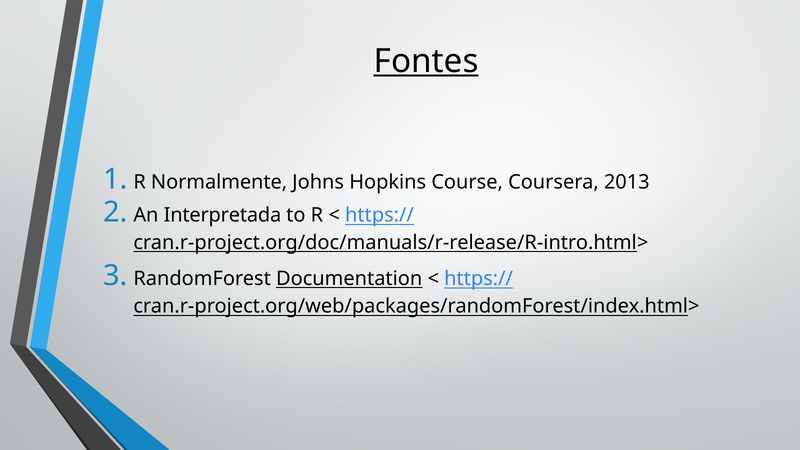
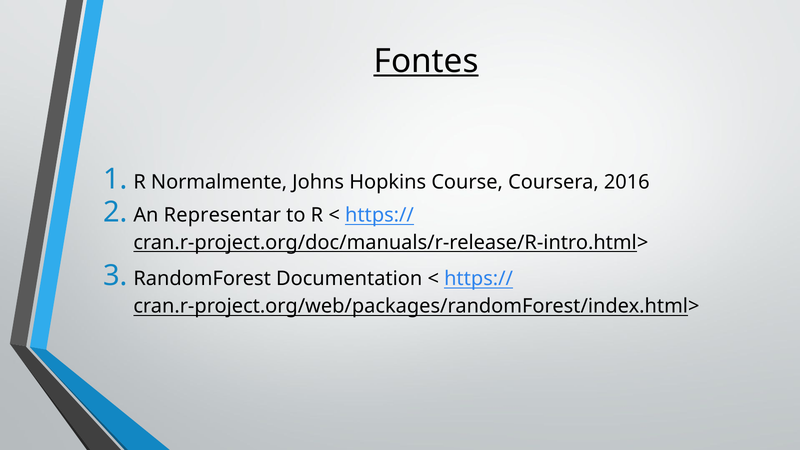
2013: 2013 -> 2016
Interpretada: Interpretada -> Representar
Documentation underline: present -> none
